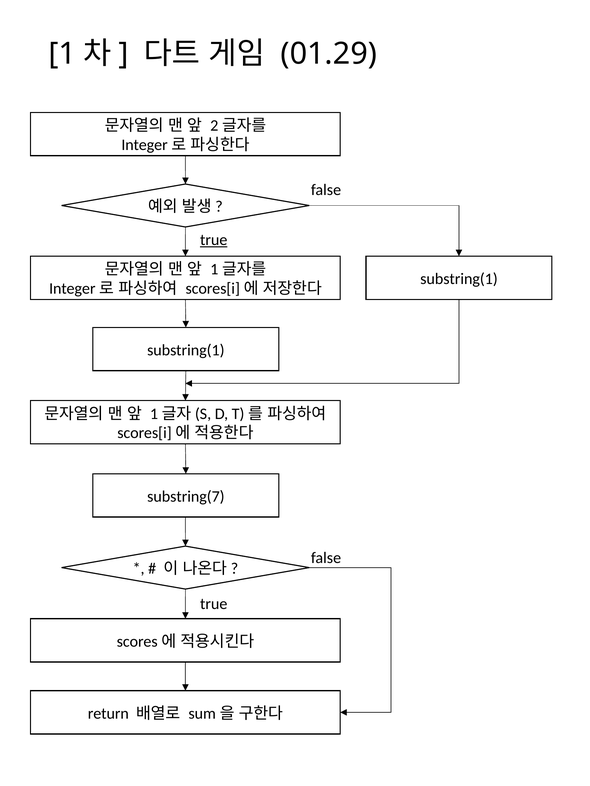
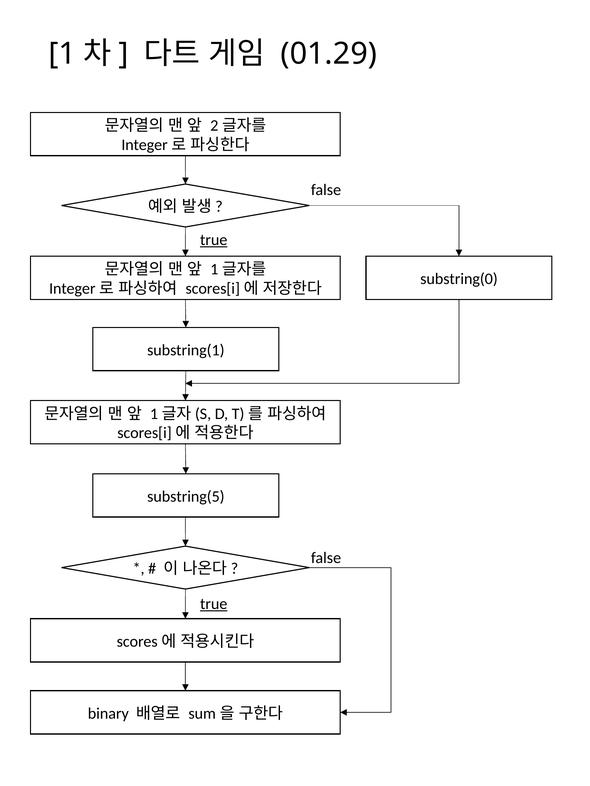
substring(1 at (459, 279): substring(1 -> substring(0
substring(7: substring(7 -> substring(5
true at (214, 604) underline: none -> present
return: return -> binary
